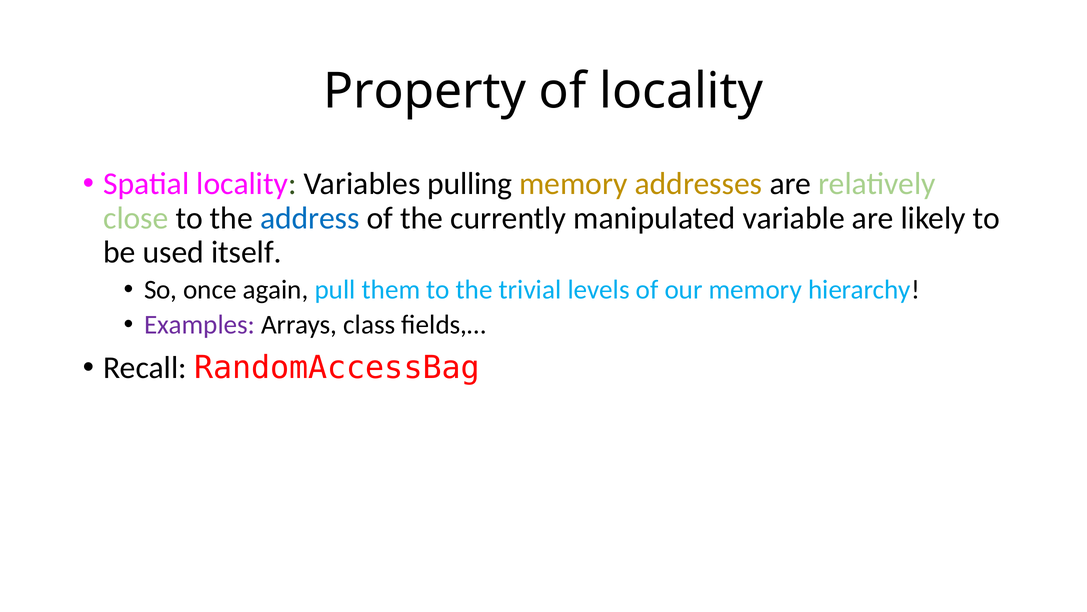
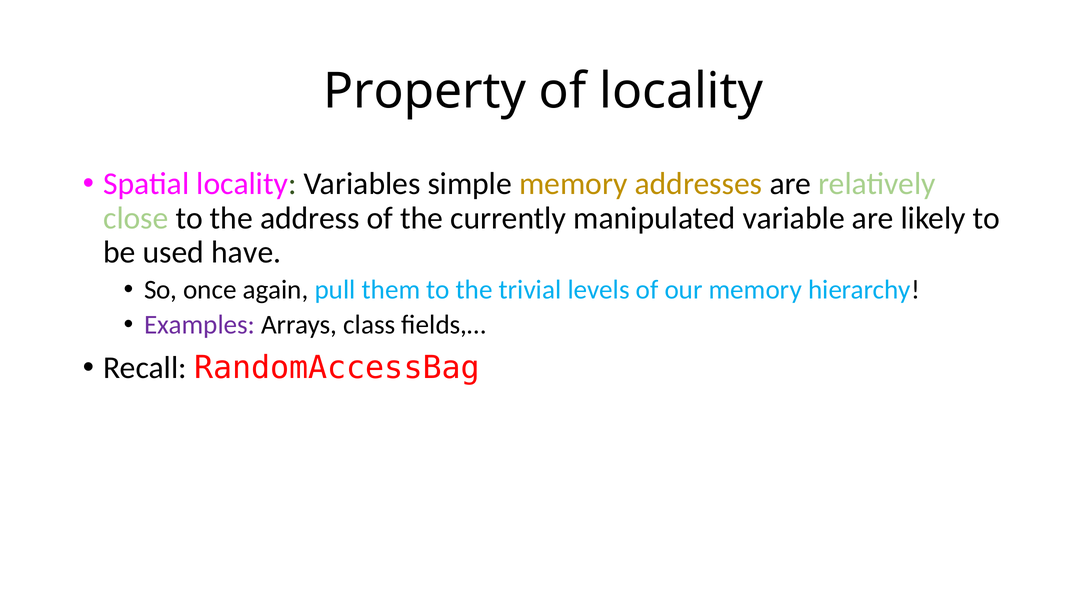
pulling: pulling -> simple
address colour: blue -> black
itself: itself -> have
